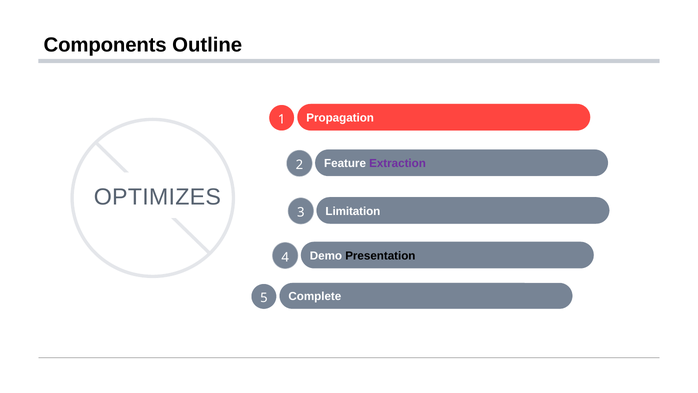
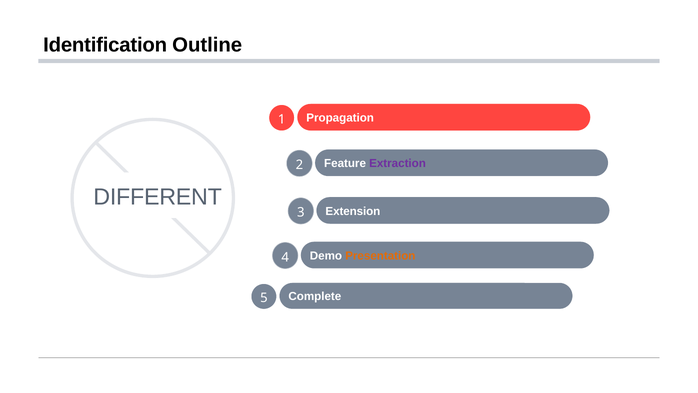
Components: Components -> Identification
OPTIMIZES: OPTIMIZES -> DIFFERENT
Limitation: Limitation -> Extension
Presentation colour: black -> orange
